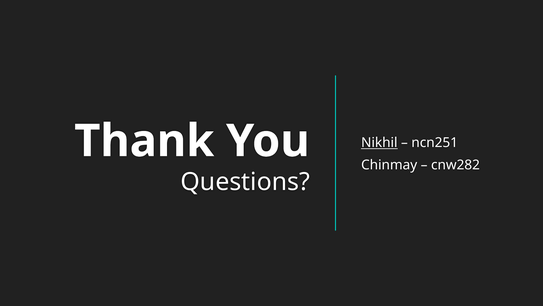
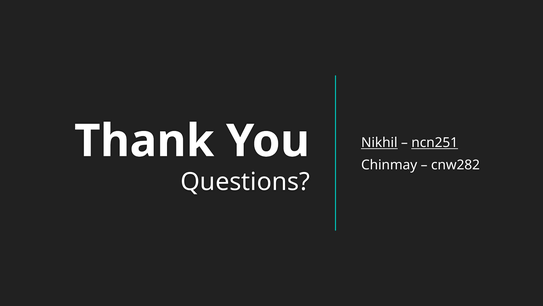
ncn251 underline: none -> present
